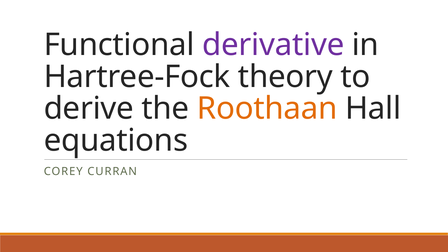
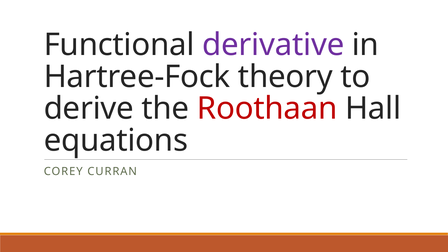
Roothaan colour: orange -> red
